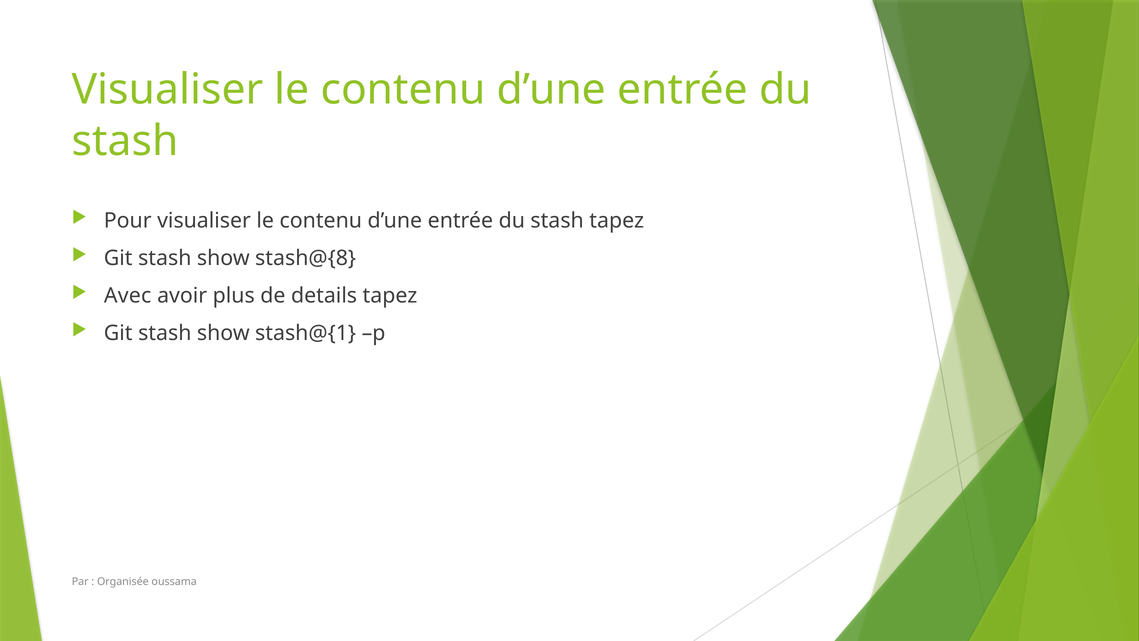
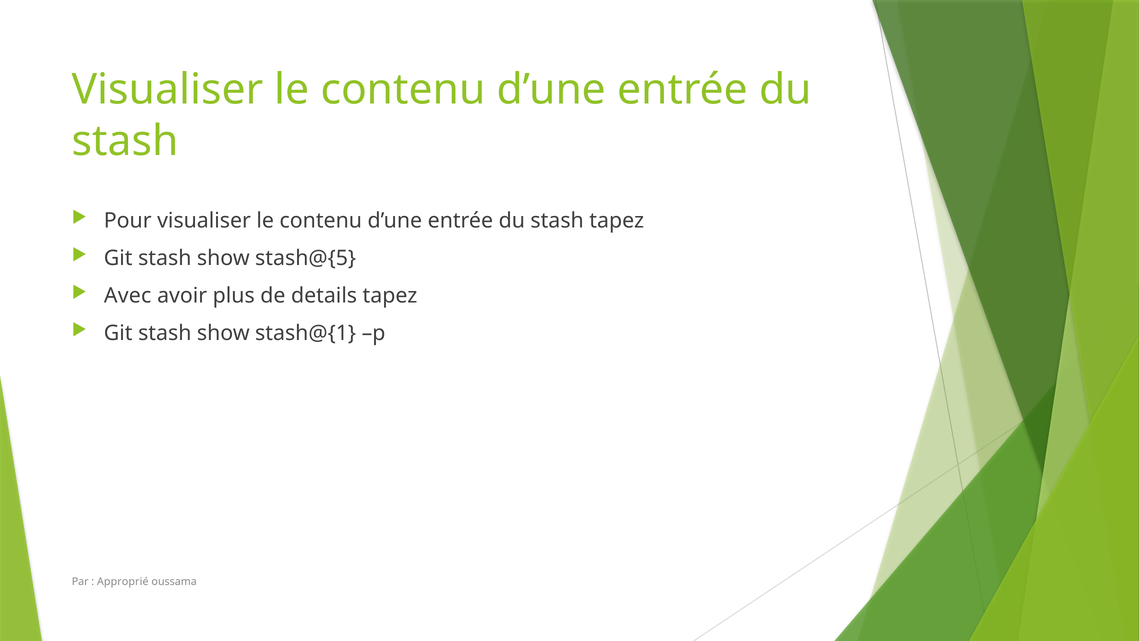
stash@{8: stash@{8 -> stash@{5
Organisée: Organisée -> Approprié
